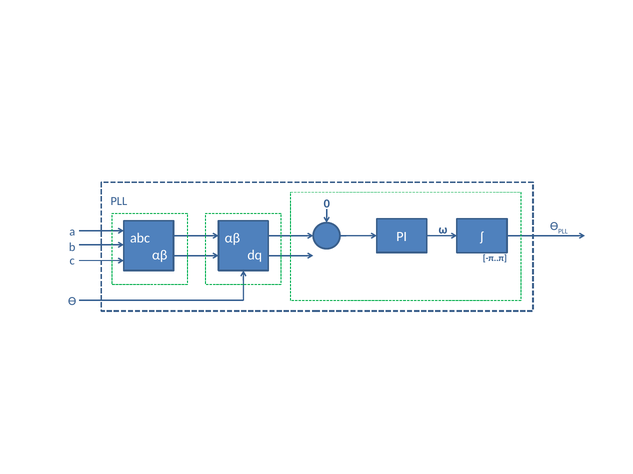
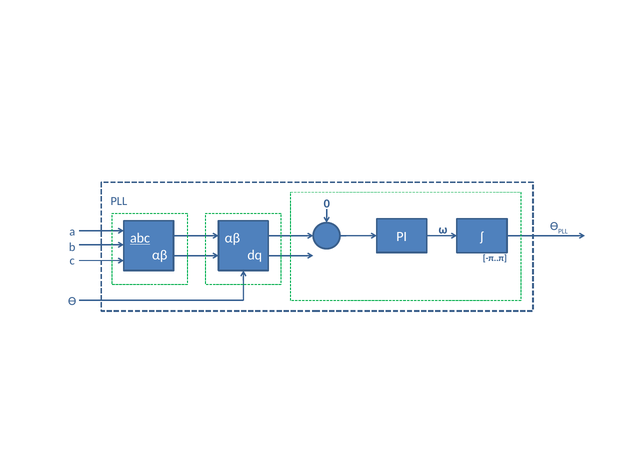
abc underline: none -> present
